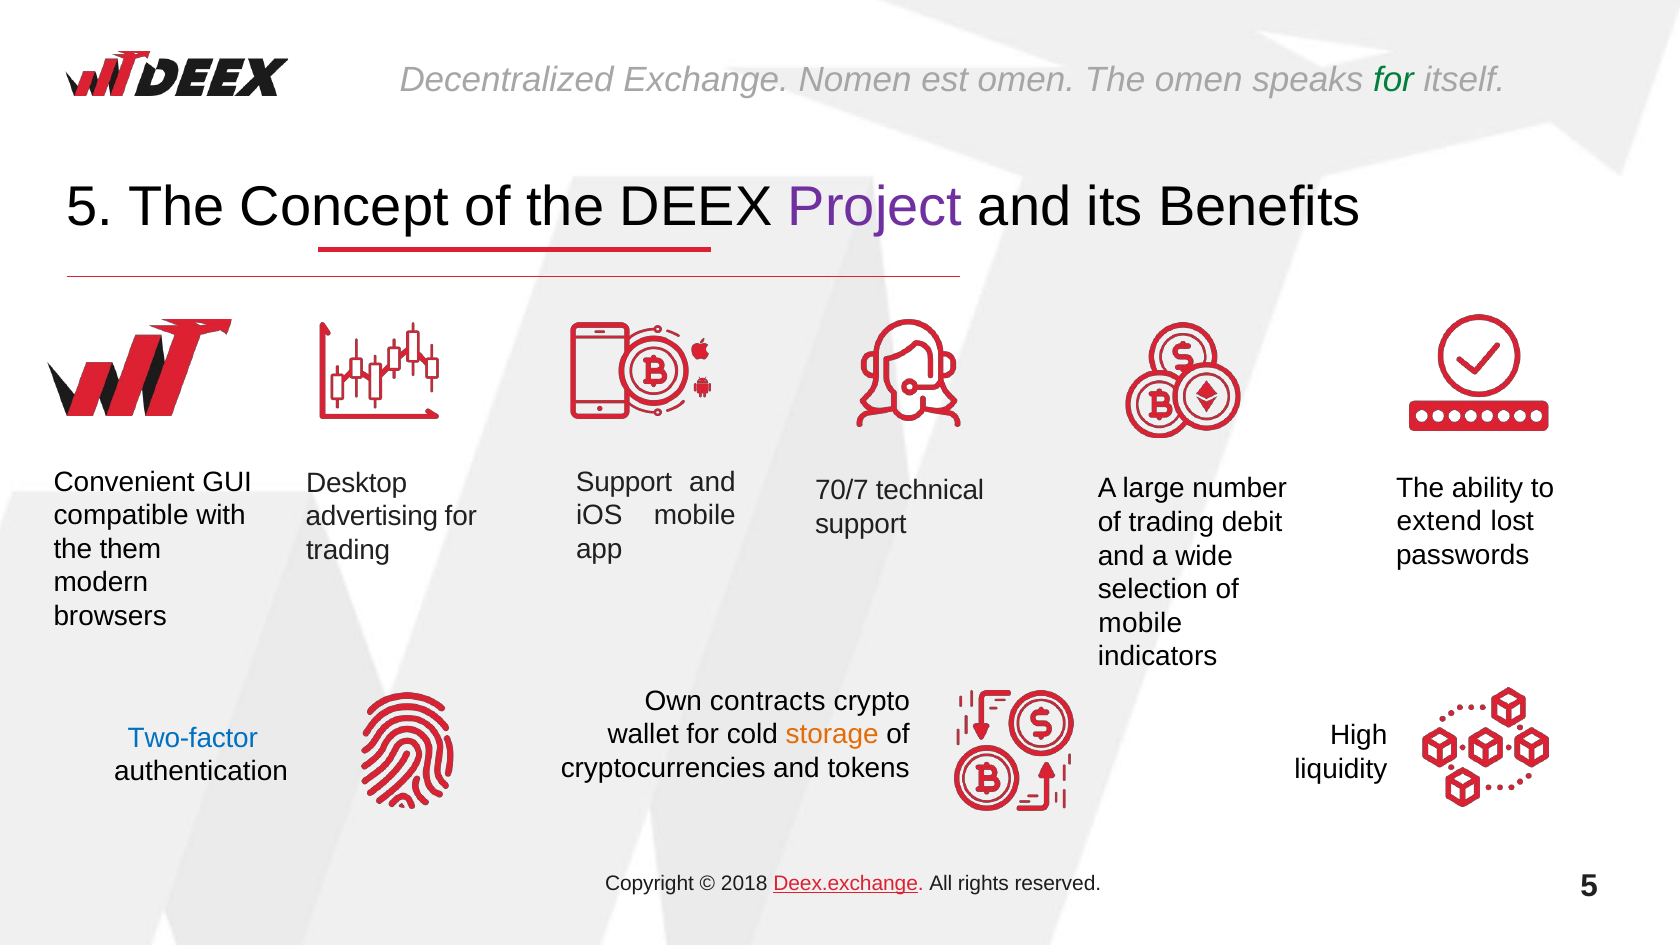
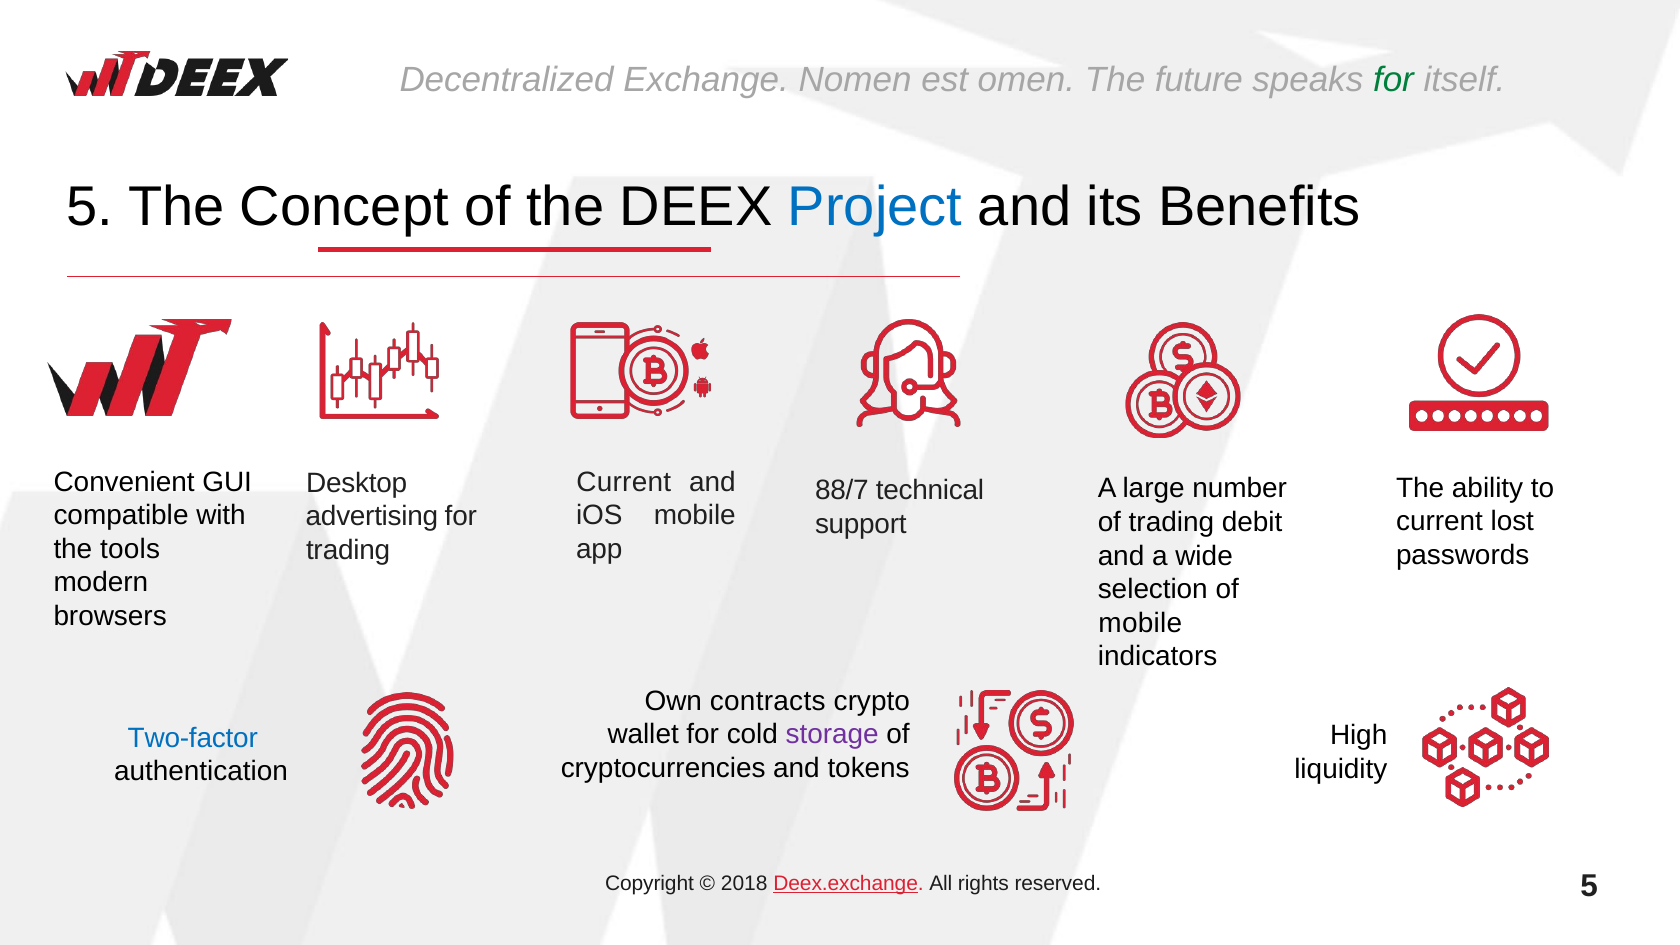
The omen: omen -> future
Project colour: purple -> blue
Support at (624, 482): Support -> Current
70/7: 70/7 -> 88/7
extend at (1439, 522): extend -> current
them: them -> tools
storage colour: orange -> purple
